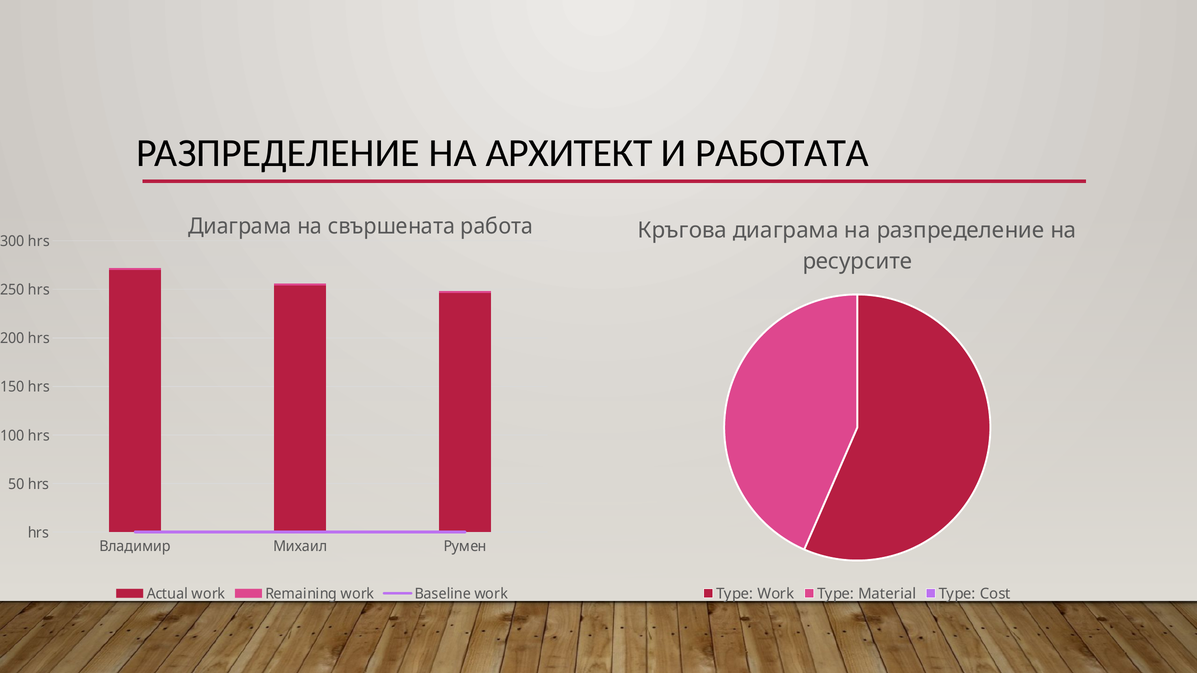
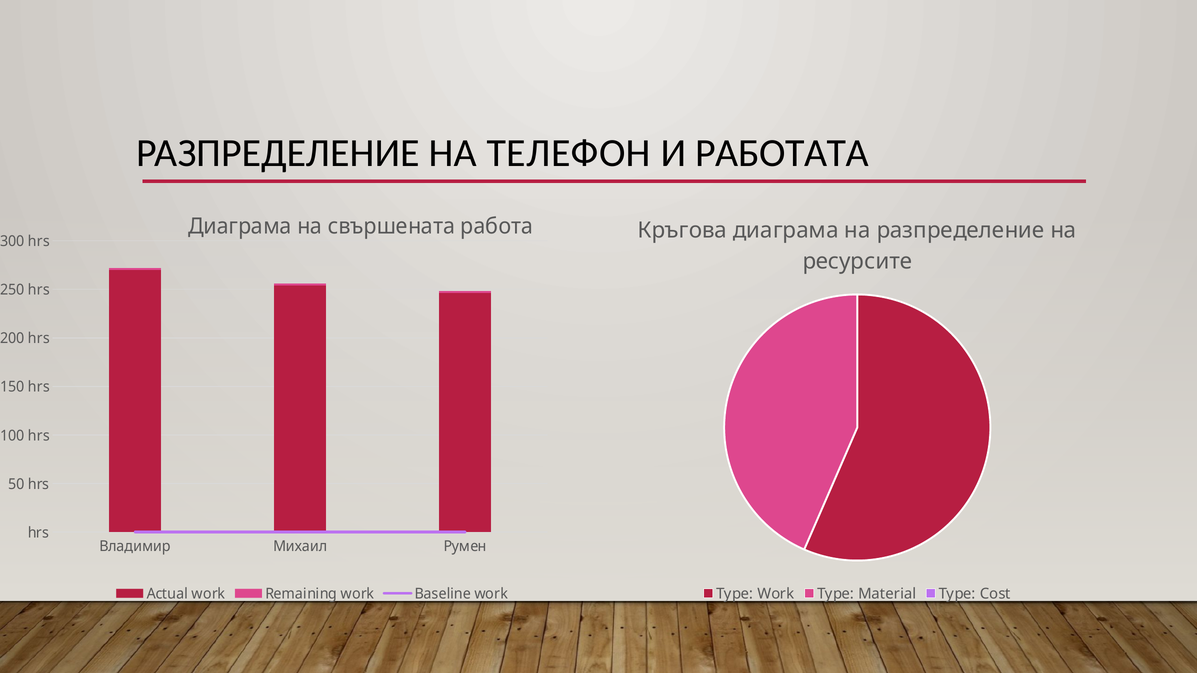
АРХИТЕКТ: АРХИТЕКТ -> ТЕЛЕФОН
